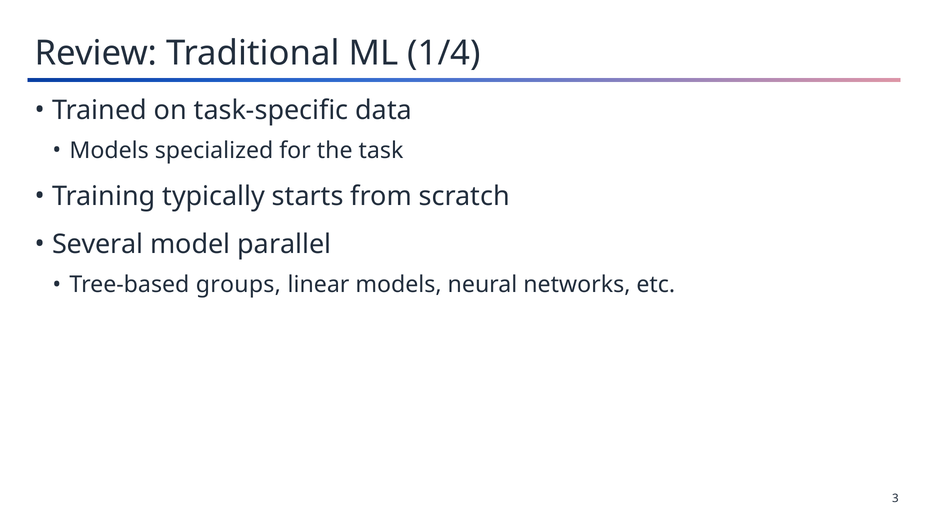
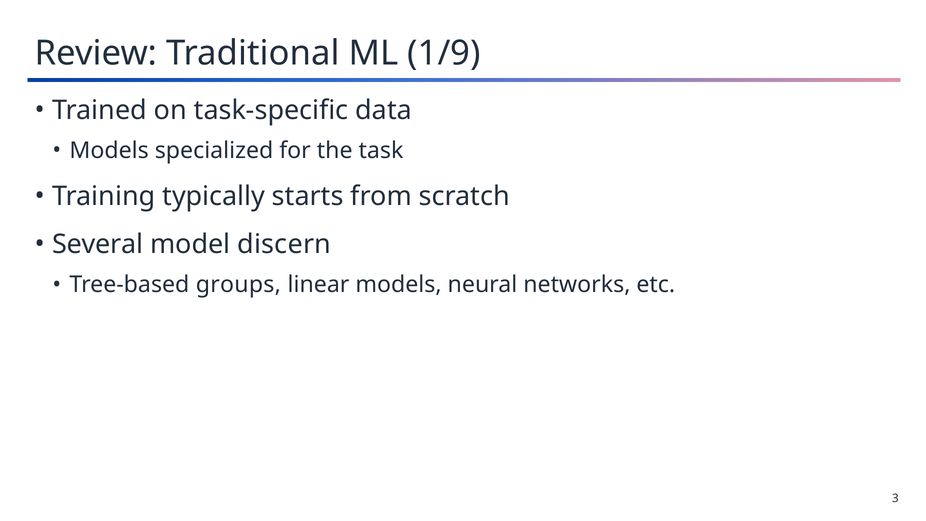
1/4: 1/4 -> 1/9
parallel: parallel -> discern
